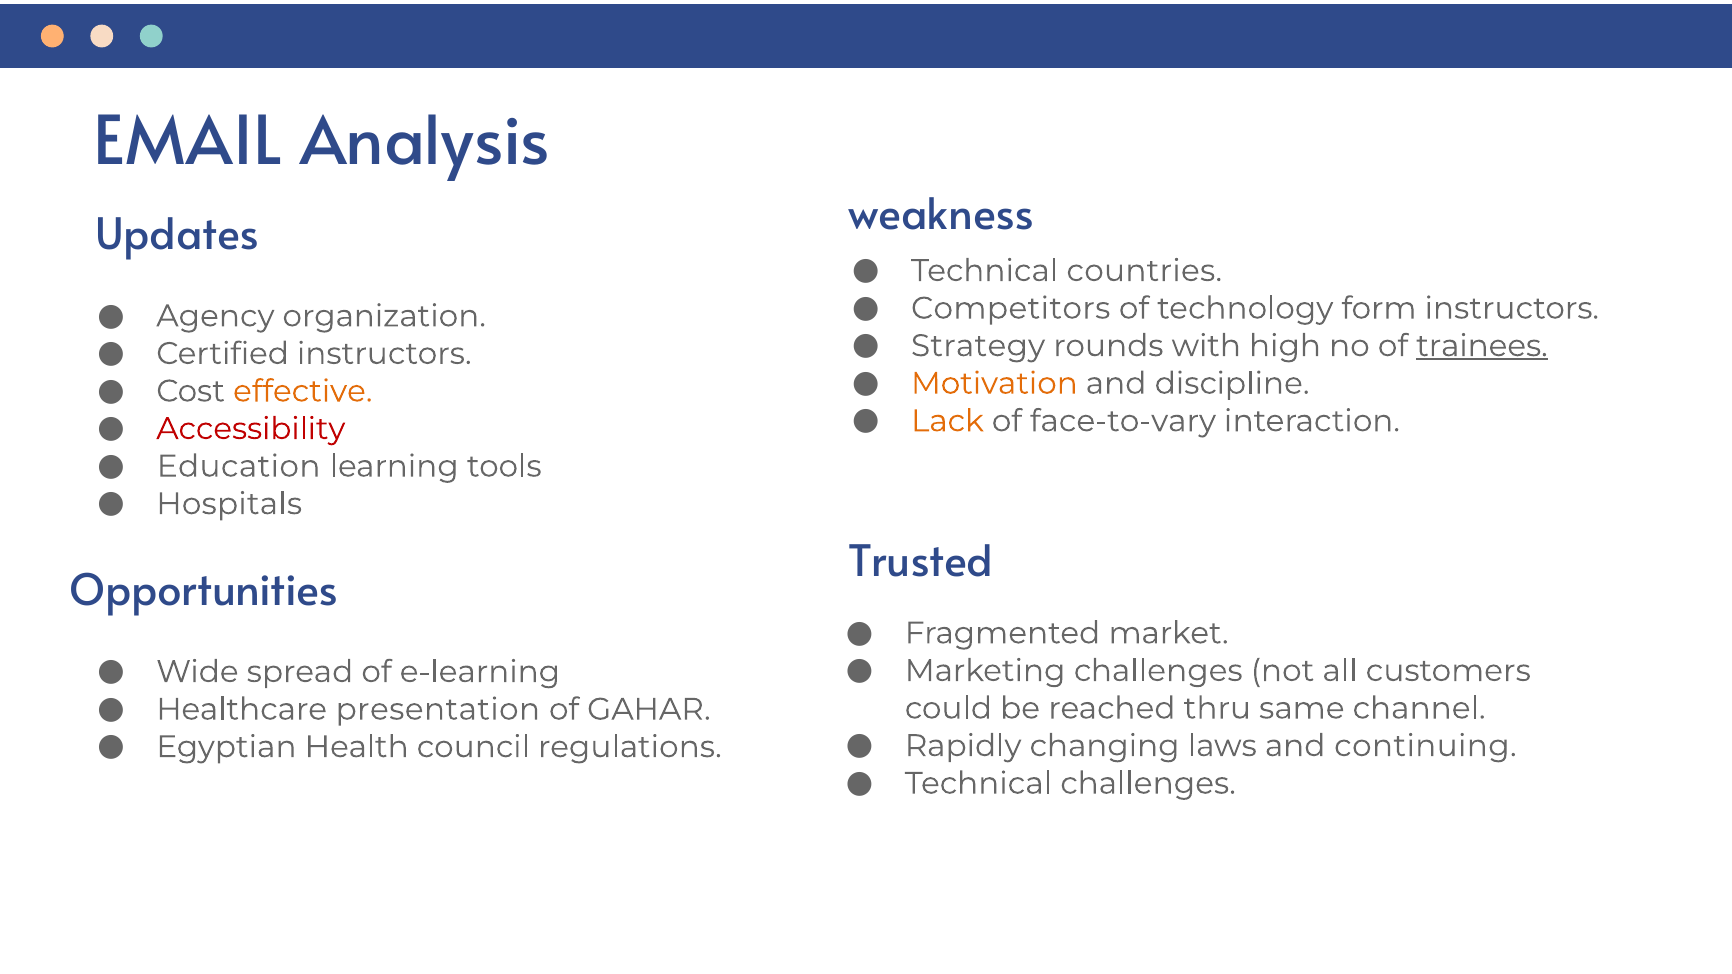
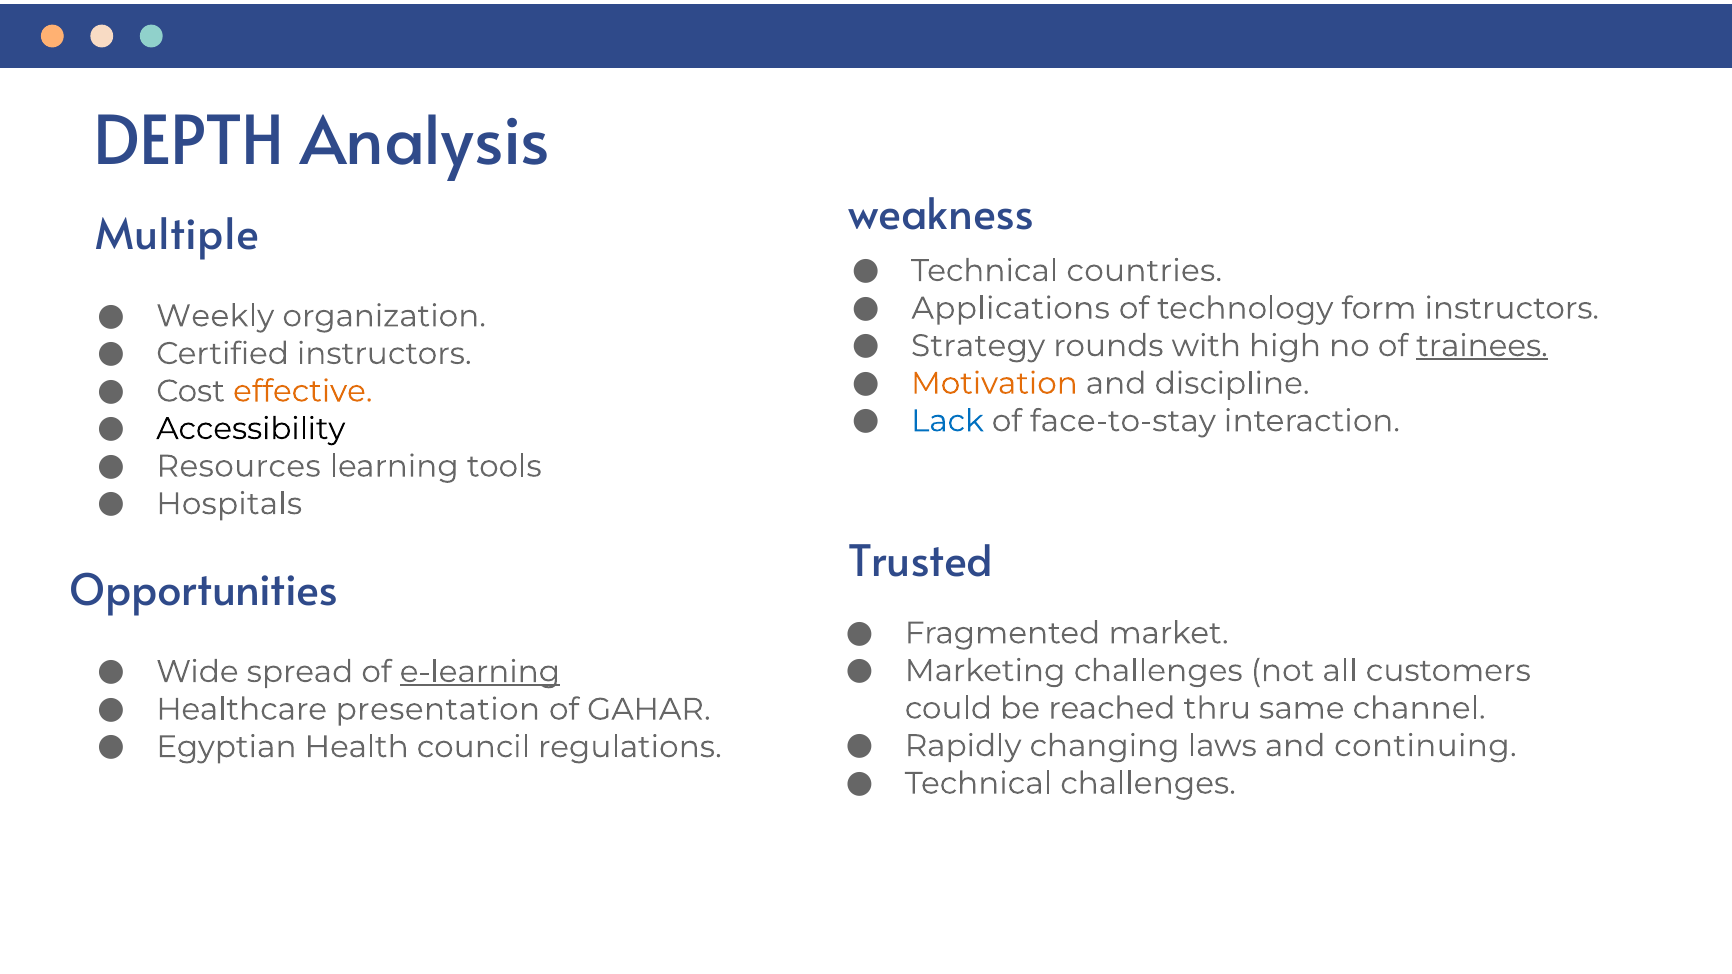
EMAIL: EMAIL -> DEPTH
Updates: Updates -> Multiple
Competitors: Competitors -> Applications
Agency: Agency -> Weekly
Lack colour: orange -> blue
face-to-vary: face-to-vary -> face-to-stay
Accessibility colour: red -> black
Education: Education -> Resources
e-learning underline: none -> present
